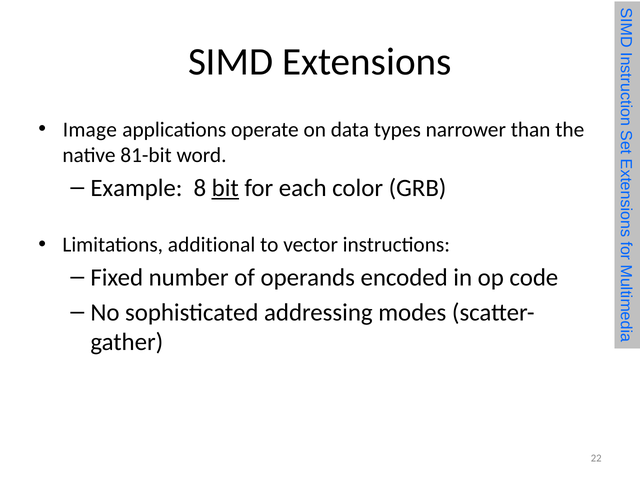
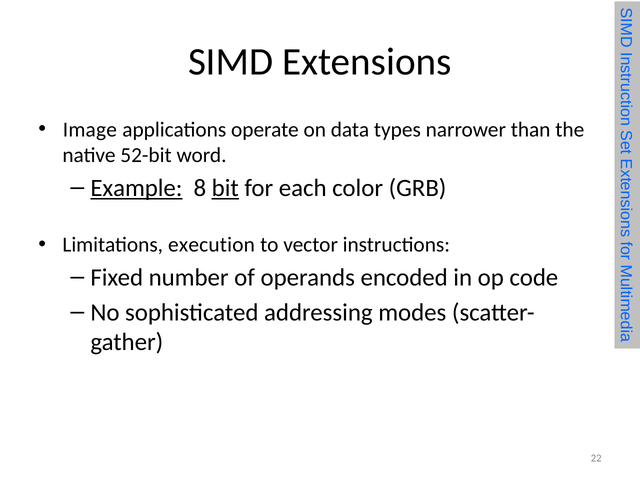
81-bit: 81-bit -> 52-bit
Example underline: none -> present
additional: additional -> execution
